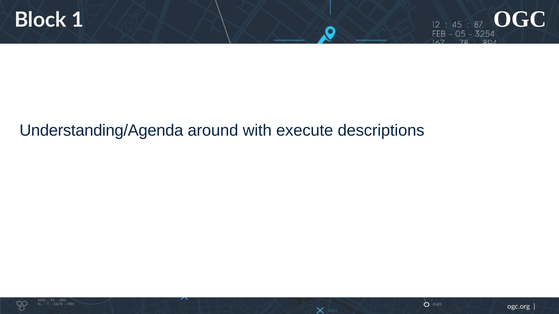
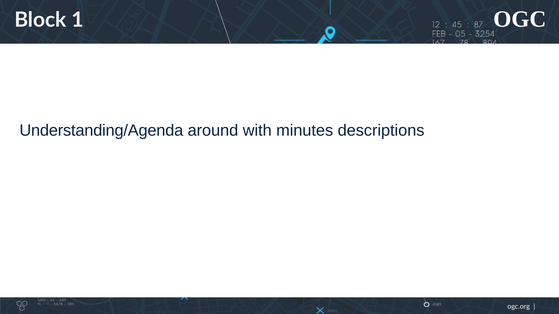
execute: execute -> minutes
